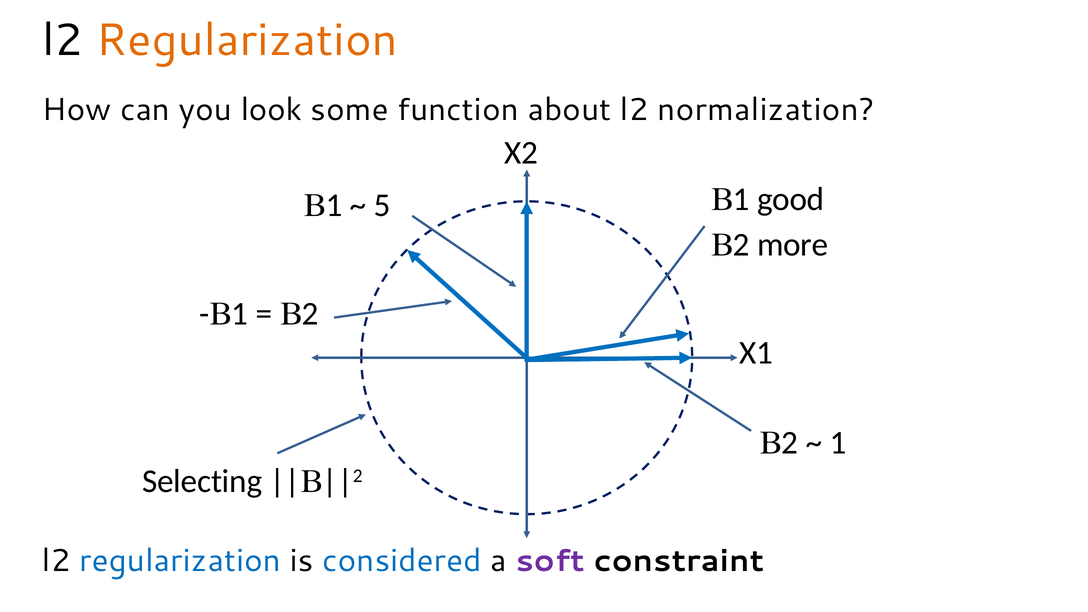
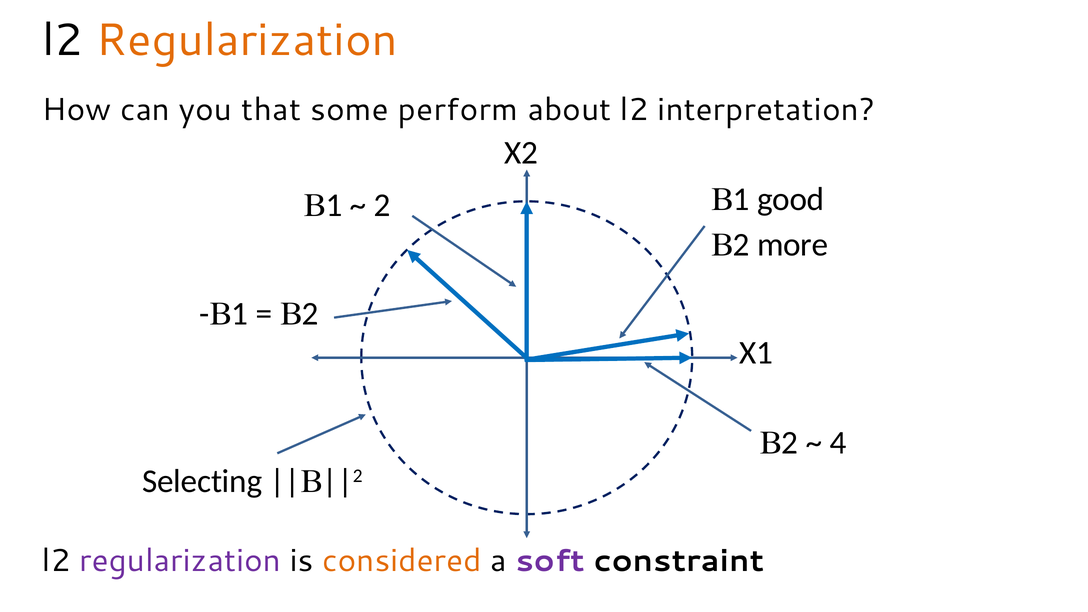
look: look -> that
function: function -> perform
normalization: normalization -> interpretation
5: 5 -> 2
1: 1 -> 4
regularization at (180, 561) colour: blue -> purple
considered colour: blue -> orange
